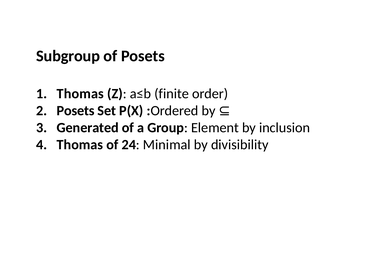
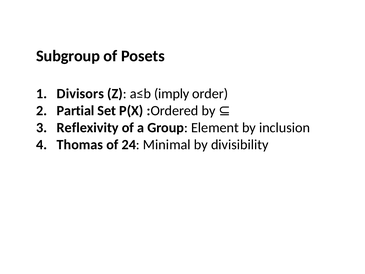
Thomas at (80, 94): Thomas -> Divisors
finite: finite -> imply
Posets at (76, 111): Posets -> Partial
Generated: Generated -> Reflexivity
